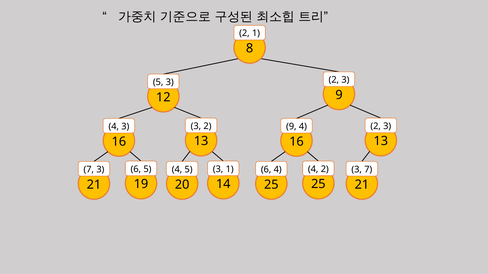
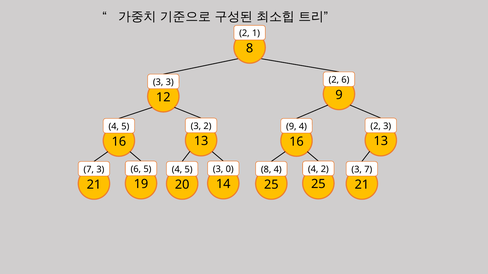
3 at (345, 80): 3 -> 6
5 at (158, 82): 5 -> 3
3 at (125, 127): 3 -> 5
3 1: 1 -> 0
6 at (266, 170): 6 -> 8
